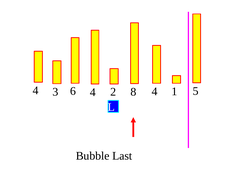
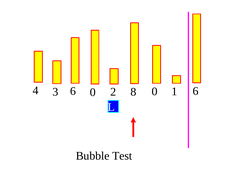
4 4: 4 -> 0
6 4: 4 -> 0
8 5: 5 -> 6
Last: Last -> Test
